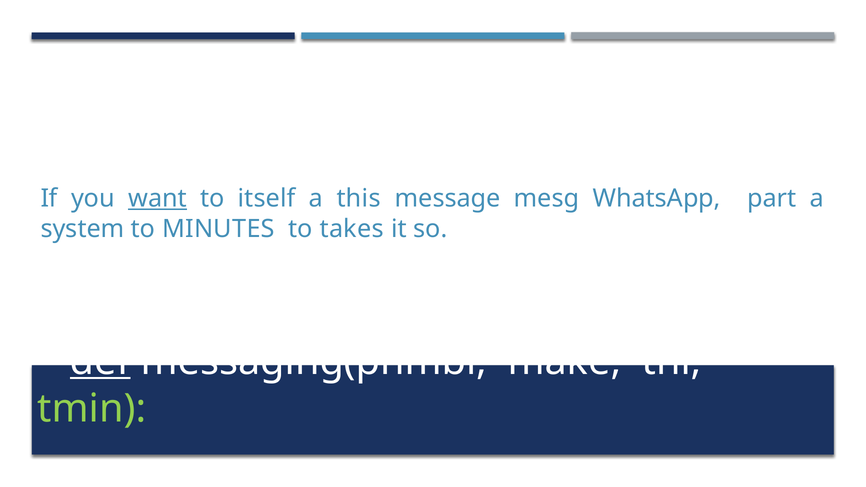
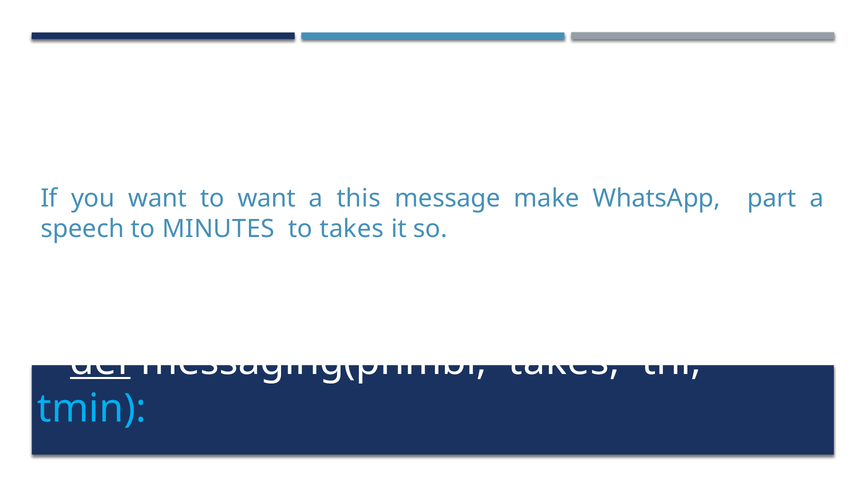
want at (158, 198) underline: present -> none
to itself: itself -> want
mesg: mesg -> make
system: system -> speech
messaging(pnmbr make: make -> takes
tmin colour: light green -> light blue
